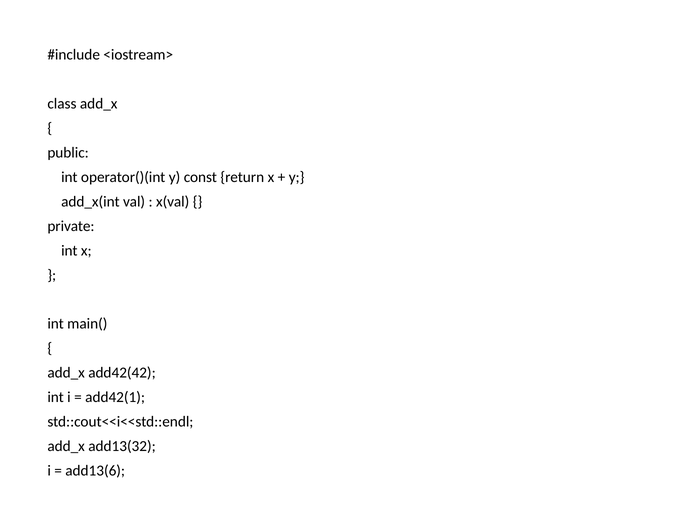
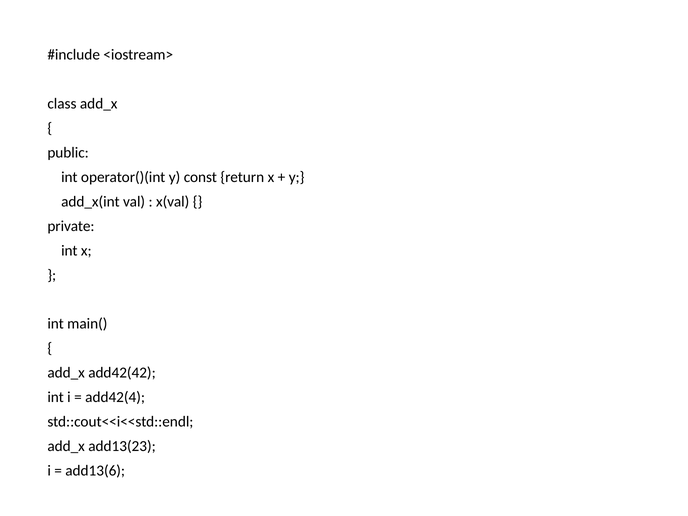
add42(1: add42(1 -> add42(4
add13(32: add13(32 -> add13(23
